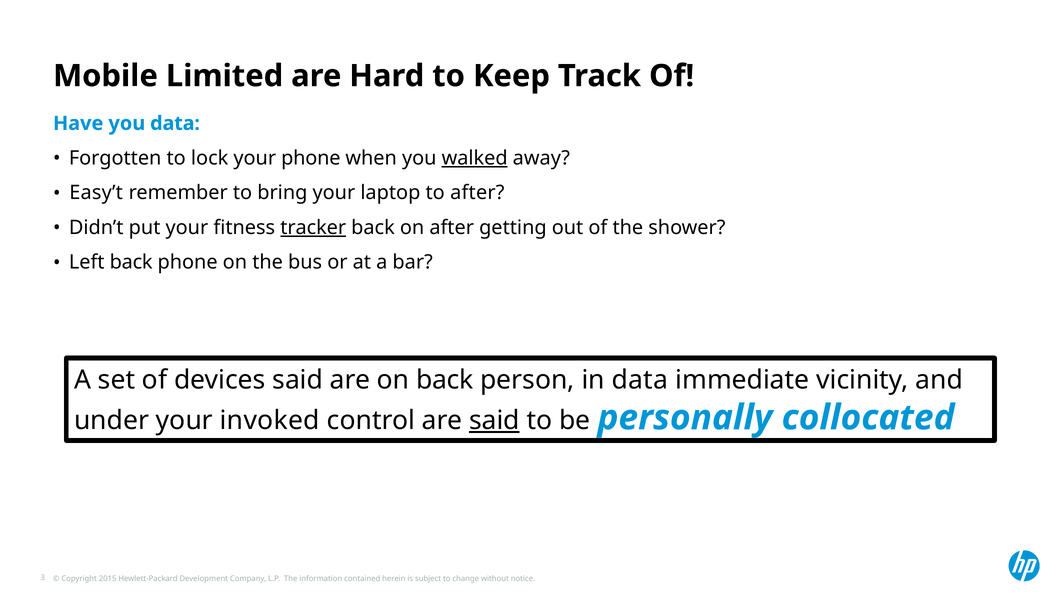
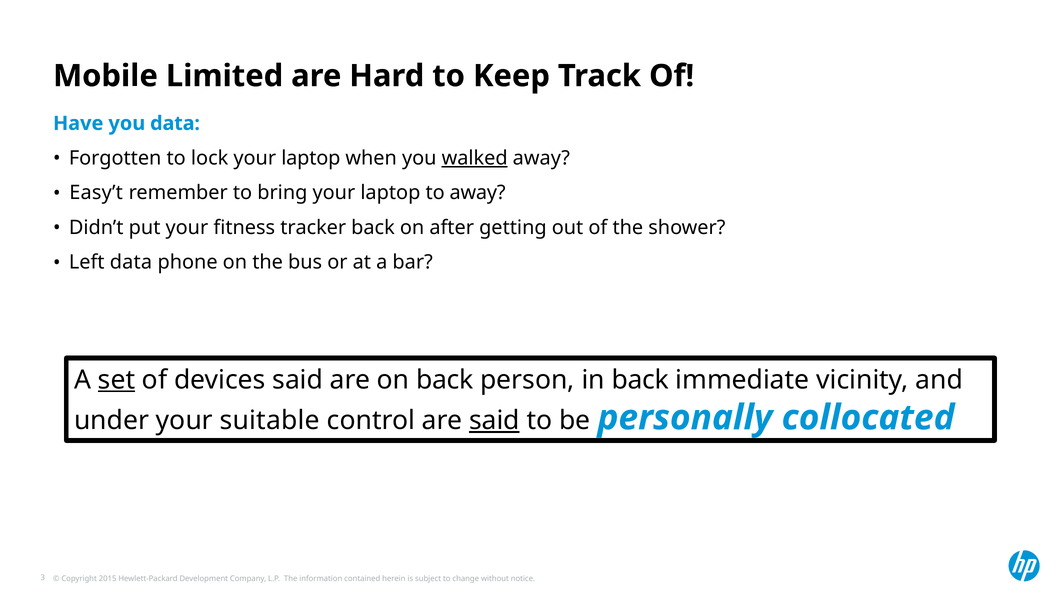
lock your phone: phone -> laptop
to after: after -> away
tracker underline: present -> none
Left back: back -> data
set underline: none -> present
in data: data -> back
invoked: invoked -> suitable
